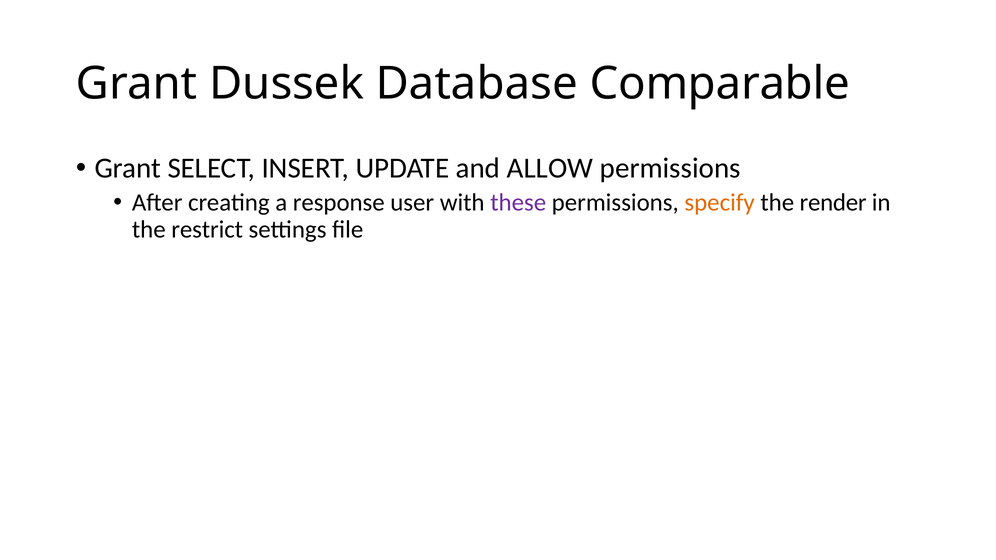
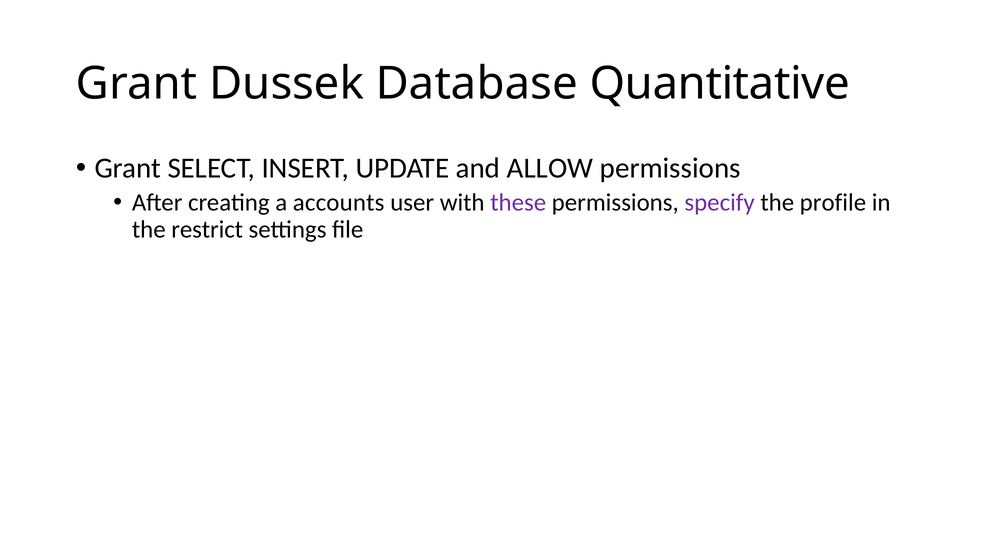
Comparable: Comparable -> Quantitative
response: response -> accounts
specify colour: orange -> purple
render: render -> profile
